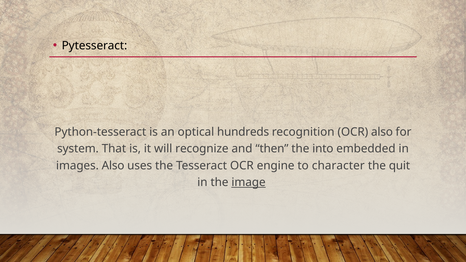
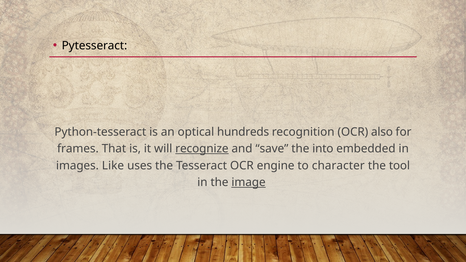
system: system -> frames
recognize underline: none -> present
then: then -> save
images Also: Also -> Like
quit: quit -> tool
